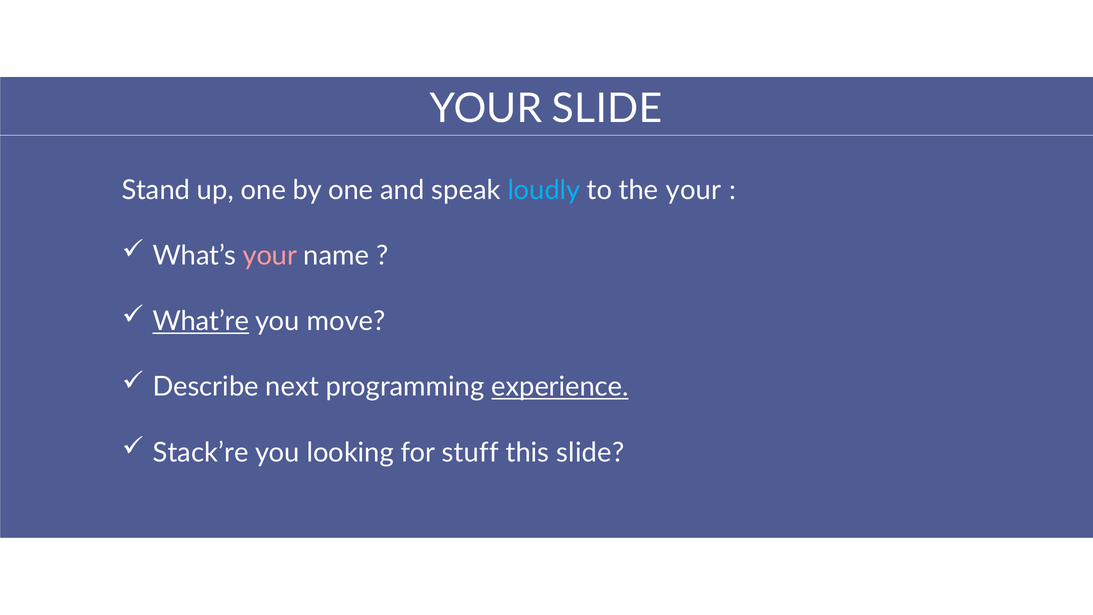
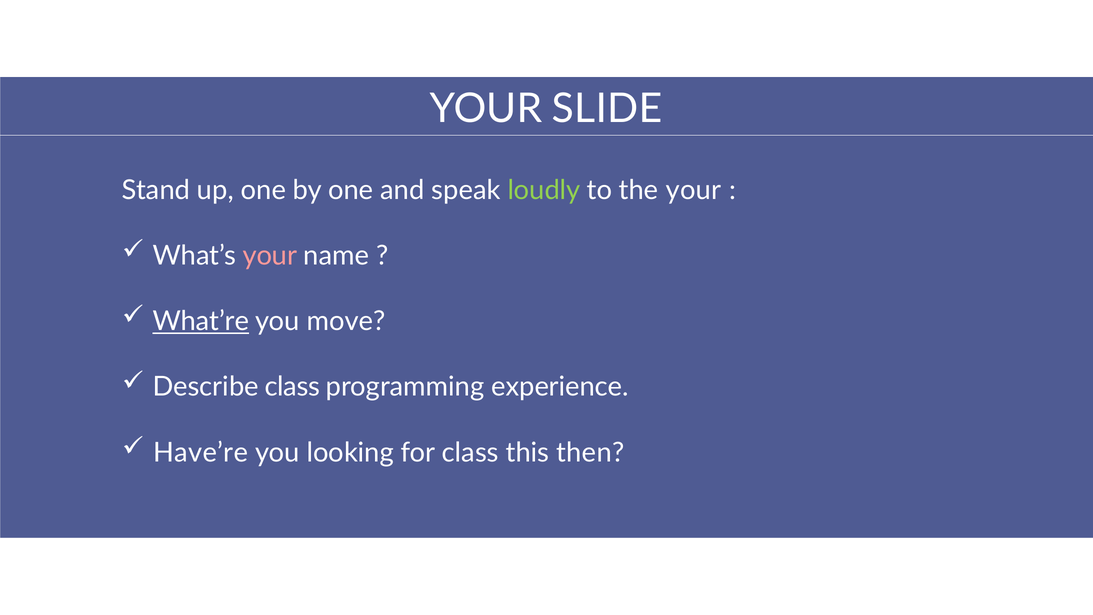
loudly colour: light blue -> light green
Describe next: next -> class
experience underline: present -> none
Stack’re: Stack’re -> Have’re
for stuff: stuff -> class
this slide: slide -> then
